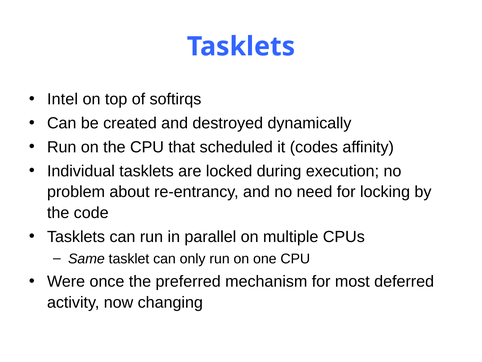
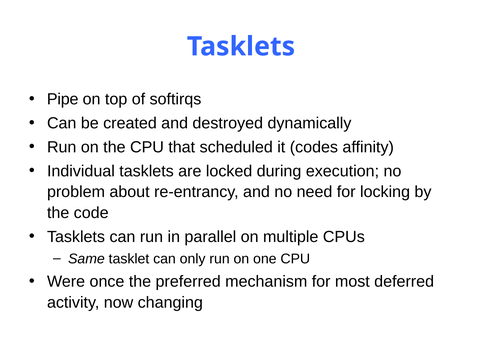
Intel: Intel -> Pipe
